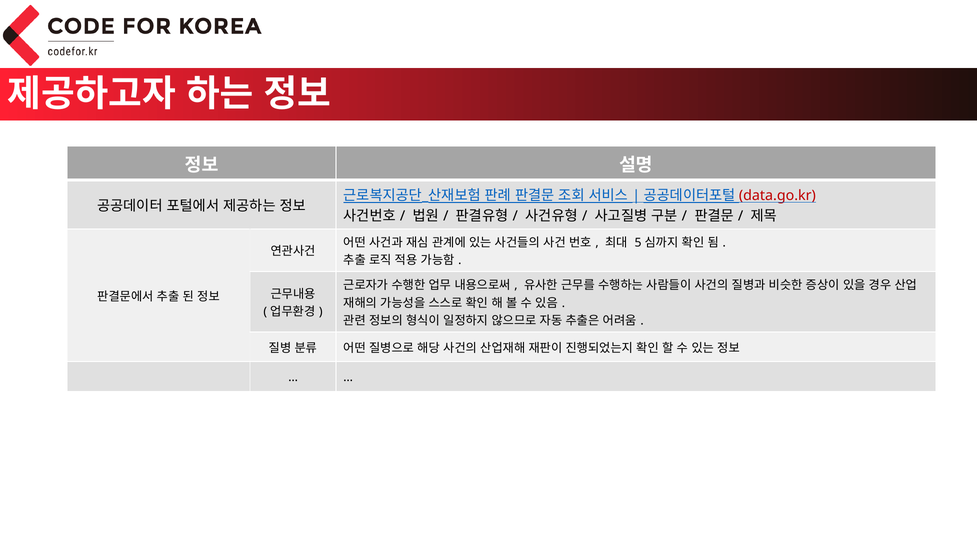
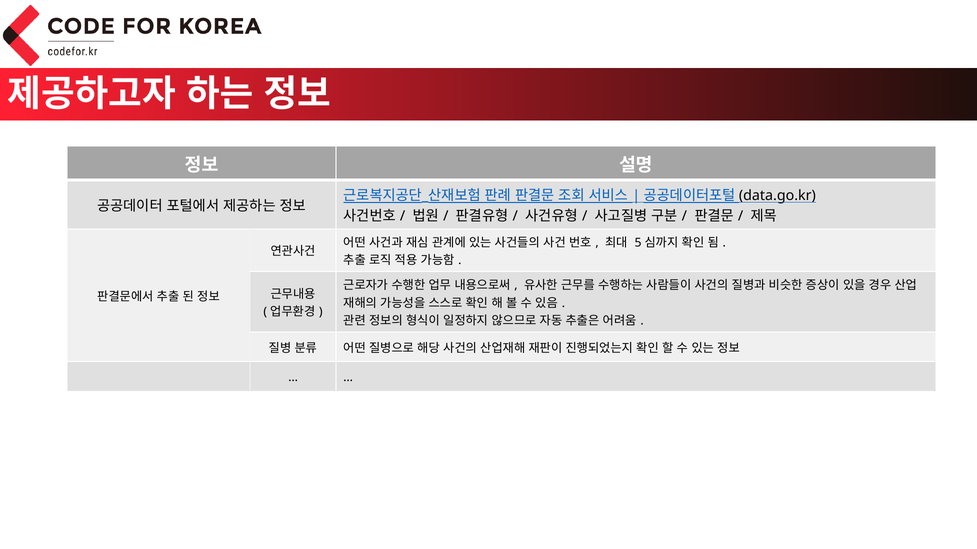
data.go.kr colour: red -> black
